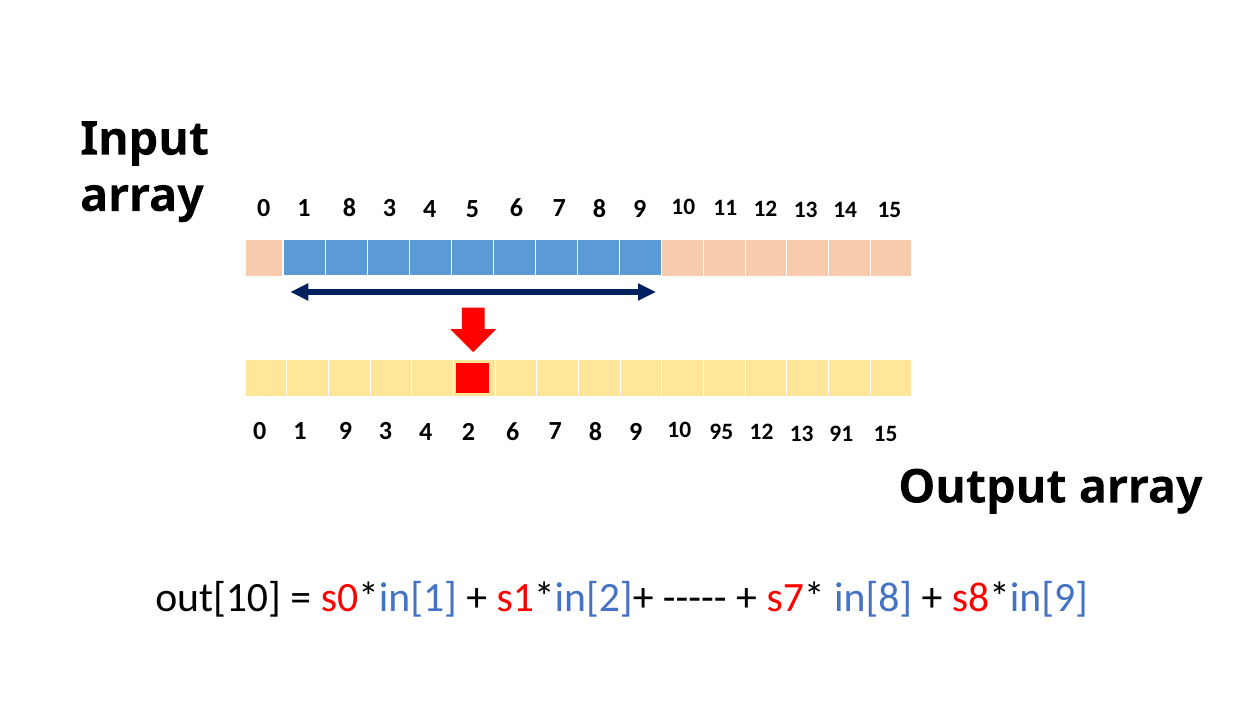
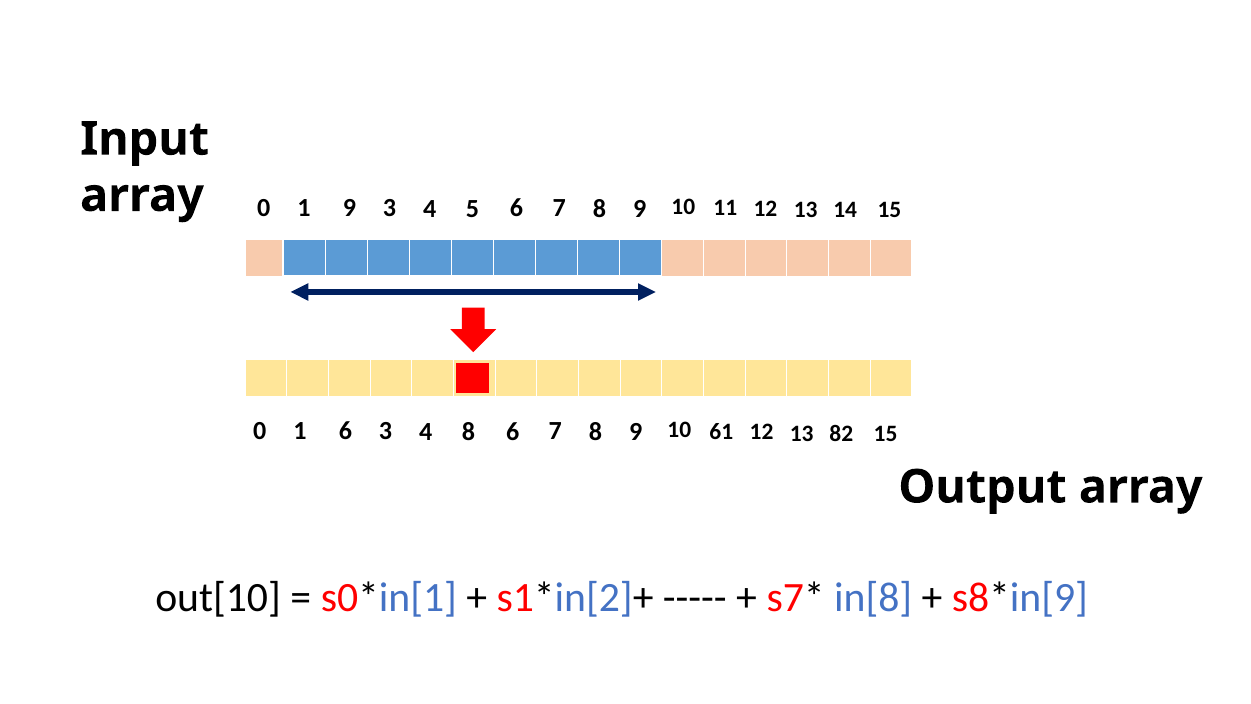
0 8: 8 -> 9
0 9: 9 -> 6
4 2: 2 -> 8
95: 95 -> 61
91: 91 -> 82
